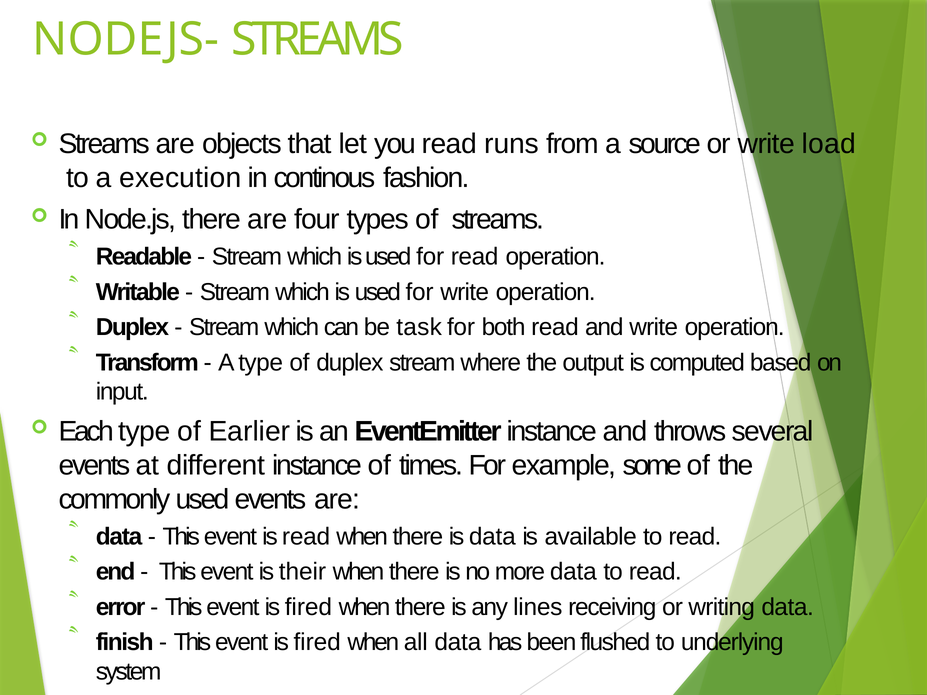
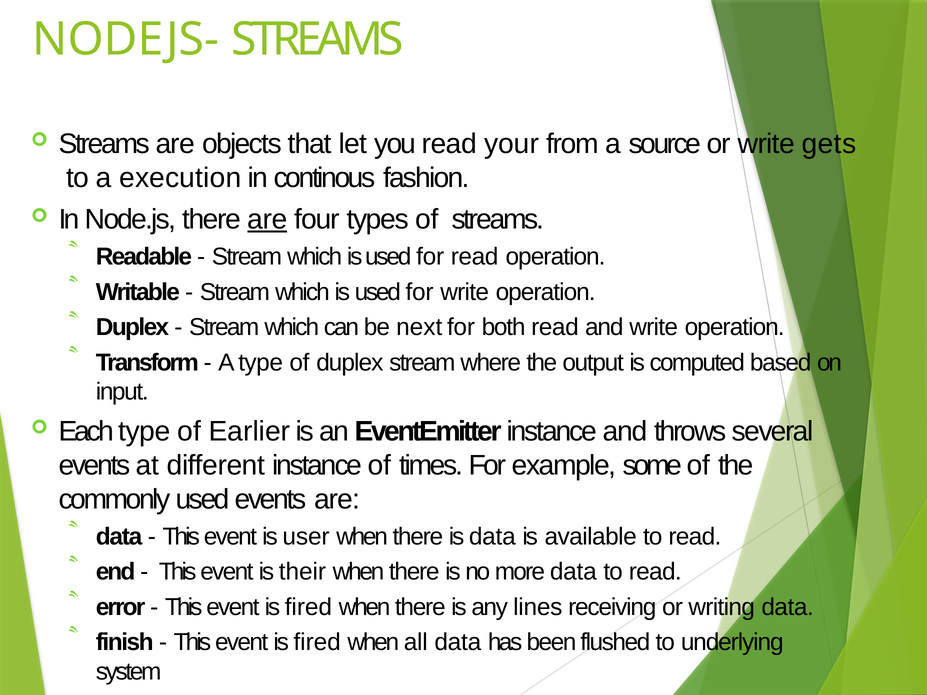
runs: runs -> your
load: load -> gets
are at (267, 219) underline: none -> present
task: task -> next
is read: read -> user
